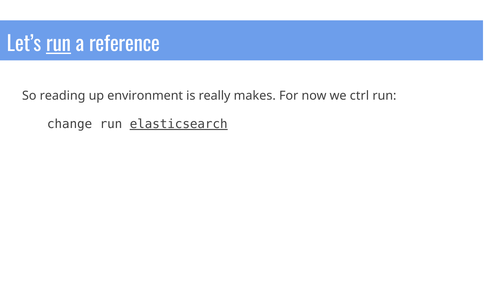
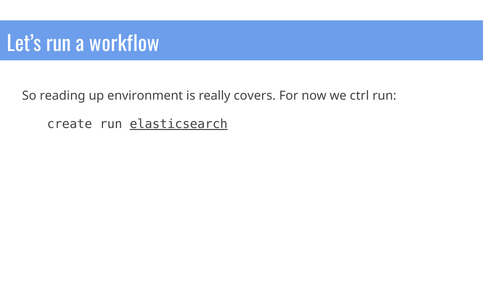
run at (59, 44) underline: present -> none
reference: reference -> workflow
makes: makes -> covers
change: change -> create
